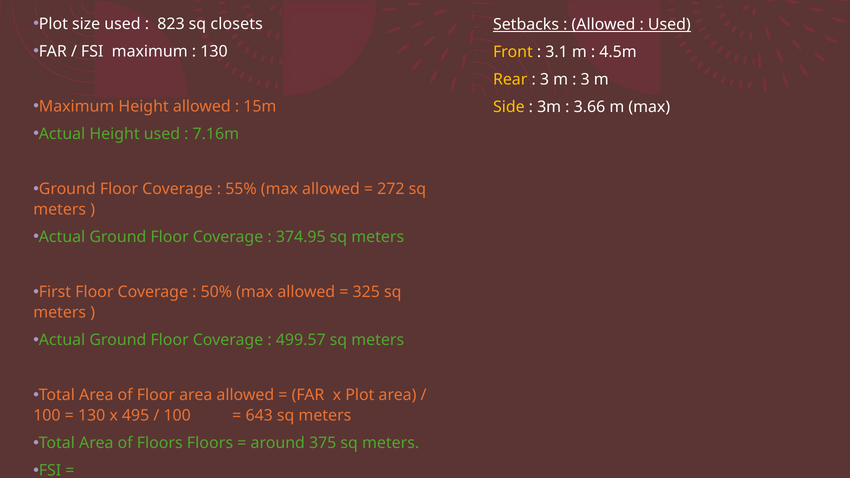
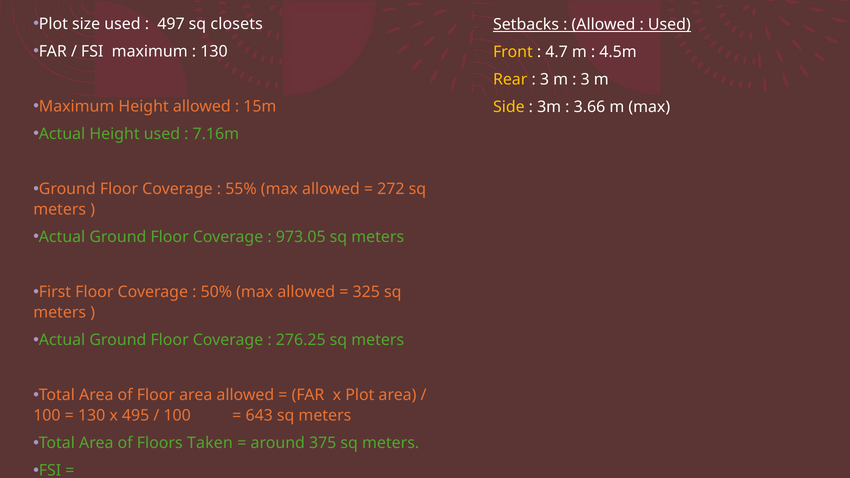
823: 823 -> 497
3.1: 3.1 -> 4.7
374.95: 374.95 -> 973.05
499.57: 499.57 -> 276.25
Floors Floors: Floors -> Taken
